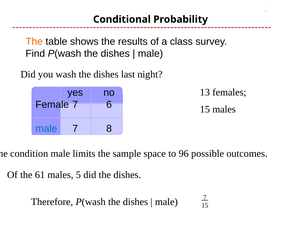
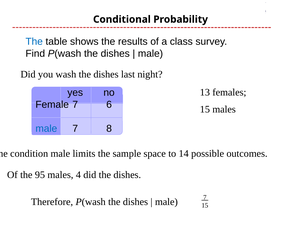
The at (34, 42) colour: orange -> blue
96: 96 -> 14
61: 61 -> 95
5: 5 -> 4
